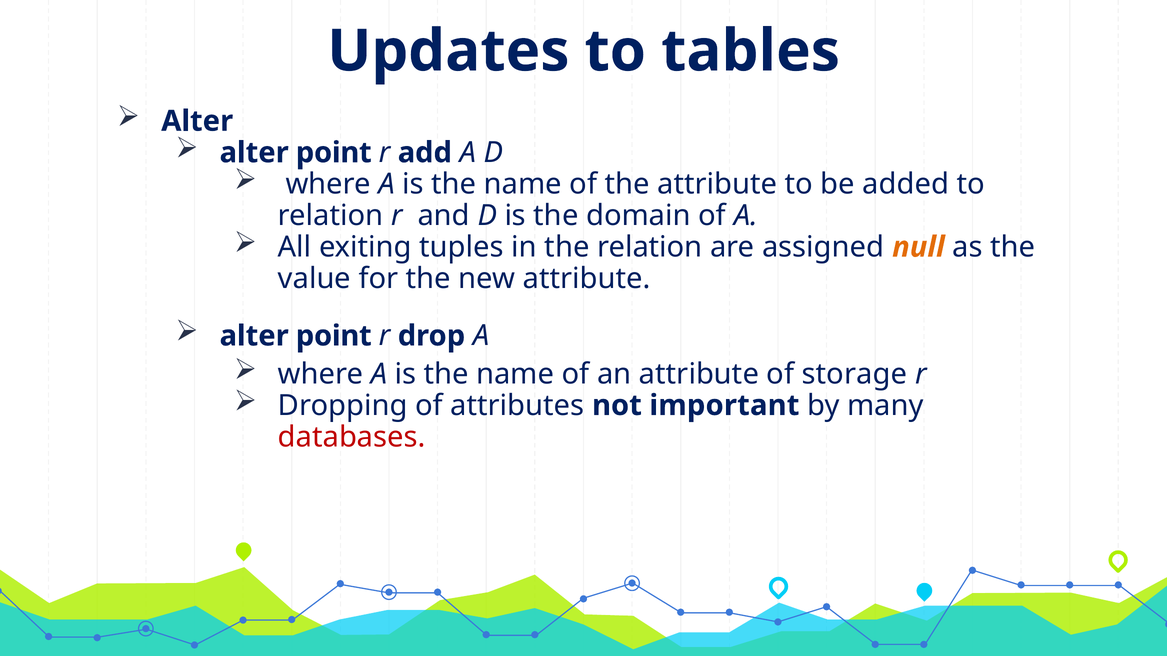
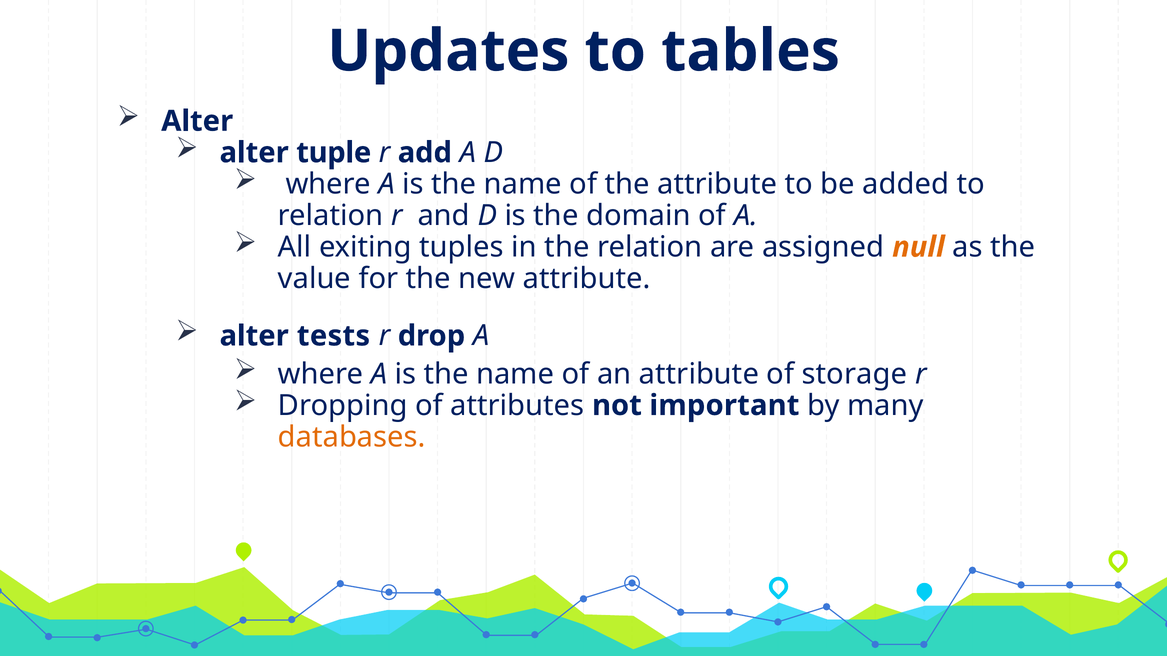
point at (334, 153): point -> tuple
point at (334, 336): point -> tests
databases colour: red -> orange
